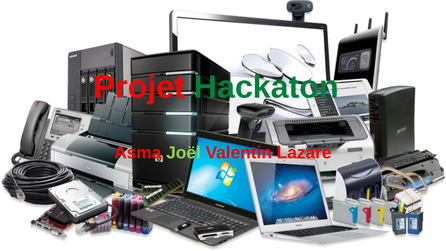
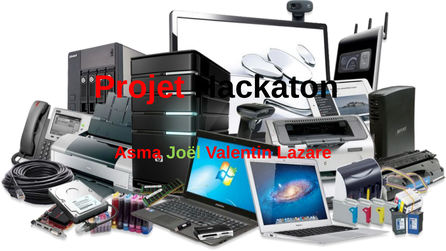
Hackaton colour: green -> black
